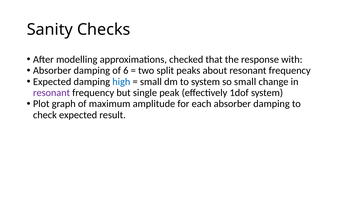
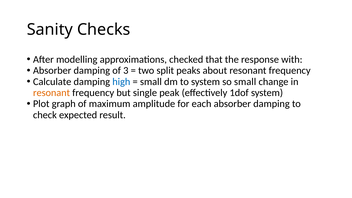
6: 6 -> 3
Expected at (52, 82): Expected -> Calculate
resonant at (52, 93) colour: purple -> orange
